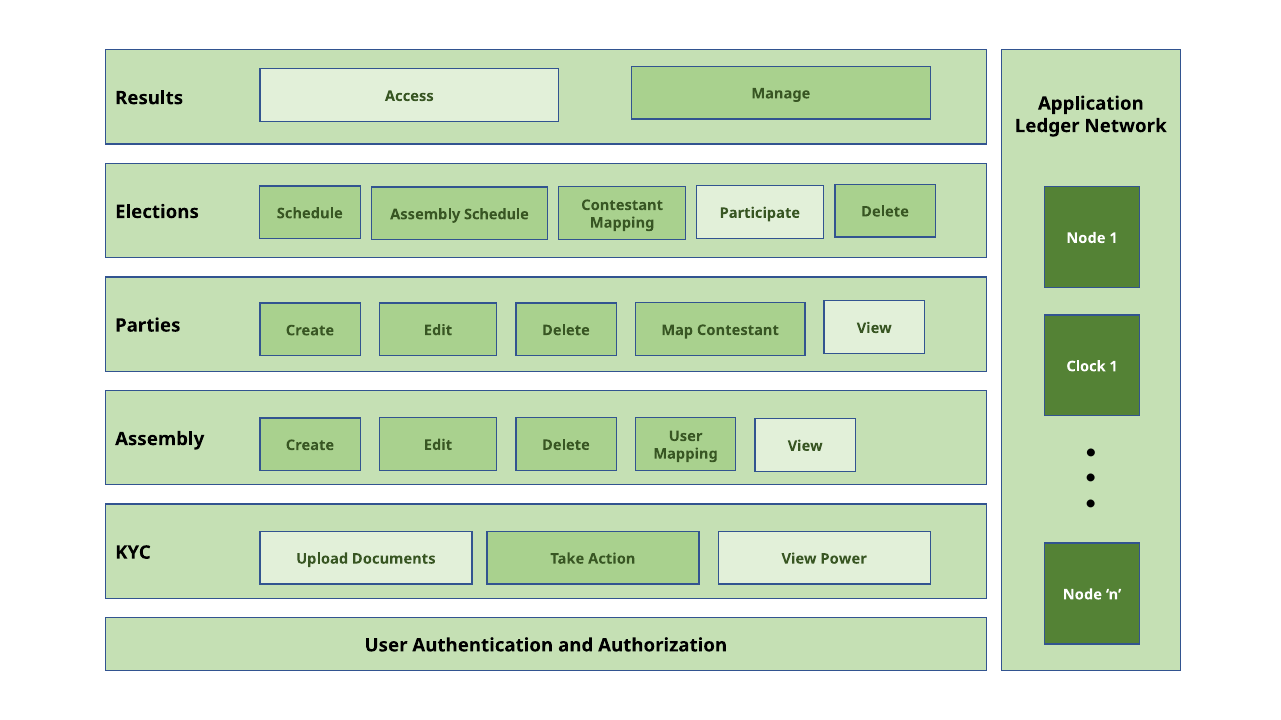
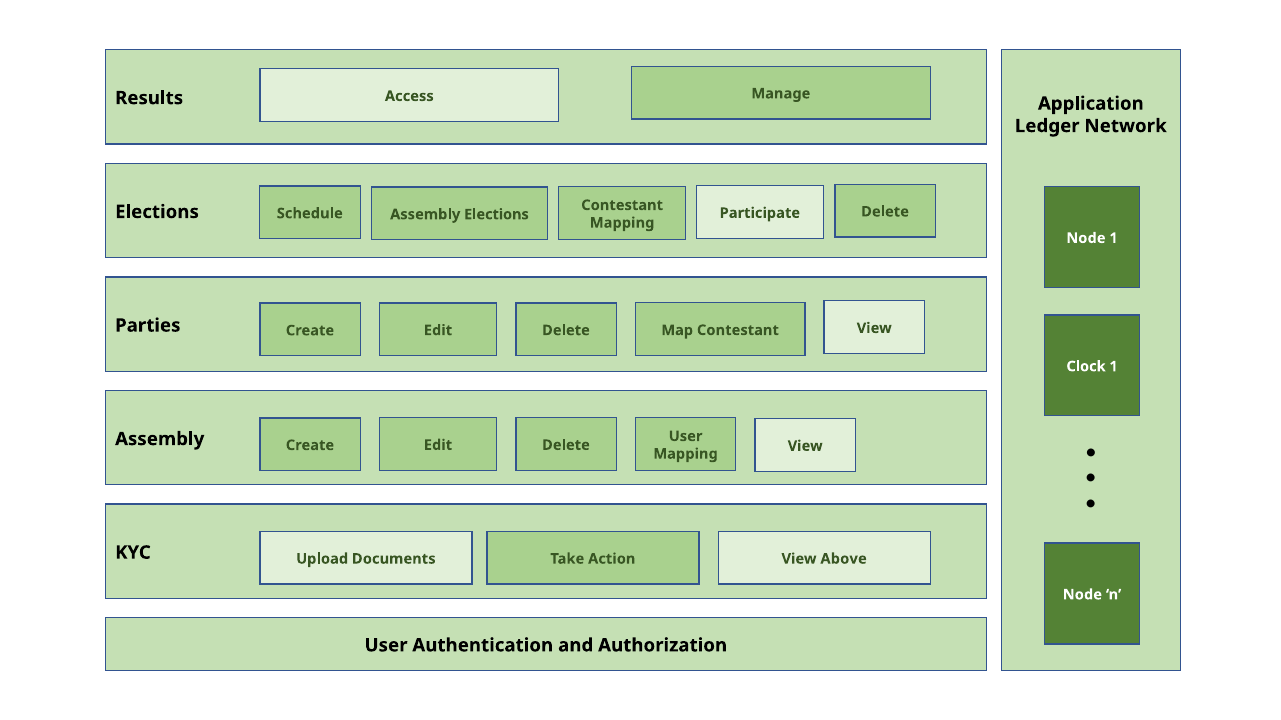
Assembly Schedule: Schedule -> Elections
Power: Power -> Above
